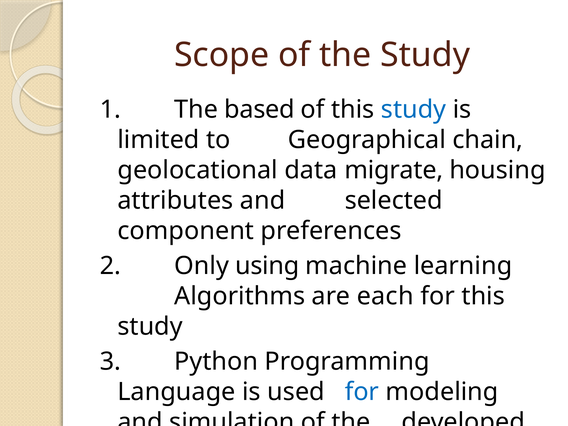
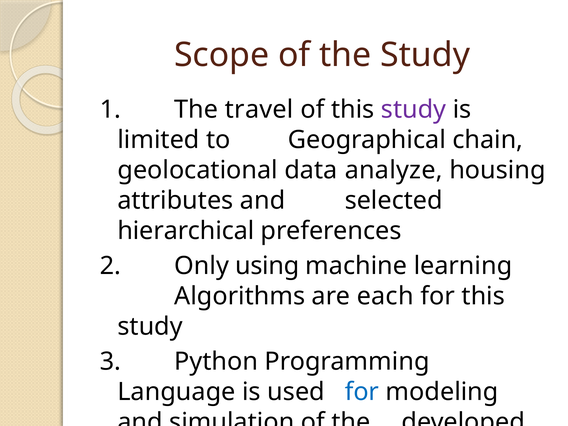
based: based -> travel
study at (414, 110) colour: blue -> purple
migrate: migrate -> analyze
component: component -> hierarchical
